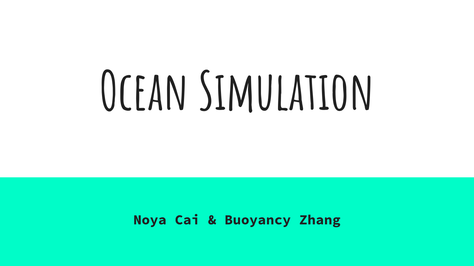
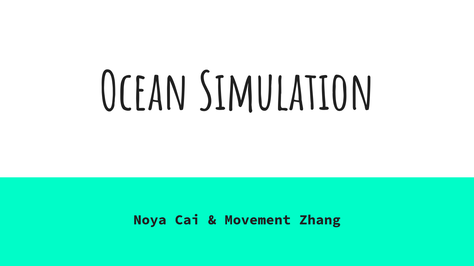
Buoyancy: Buoyancy -> Movement
